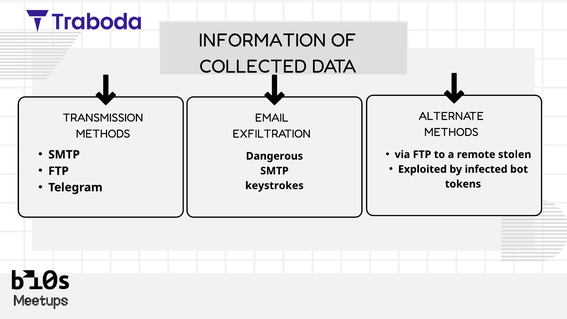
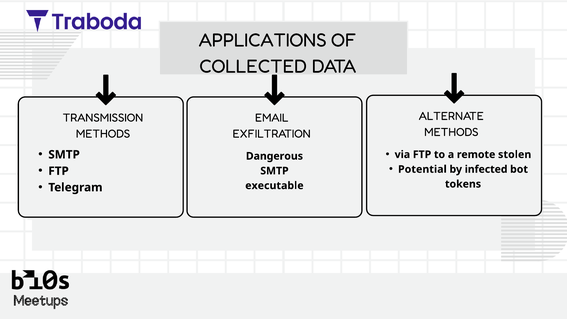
INFORMATION: INFORMATION -> APPLICATIONS
Exploited: Exploited -> Potential
keystrokes: keystrokes -> executable
